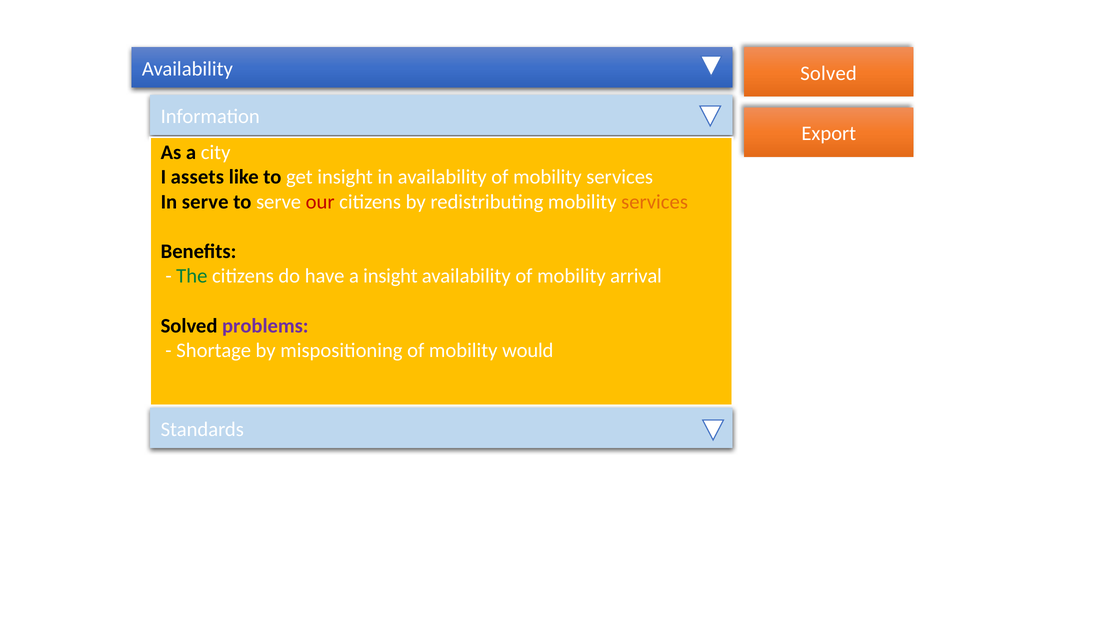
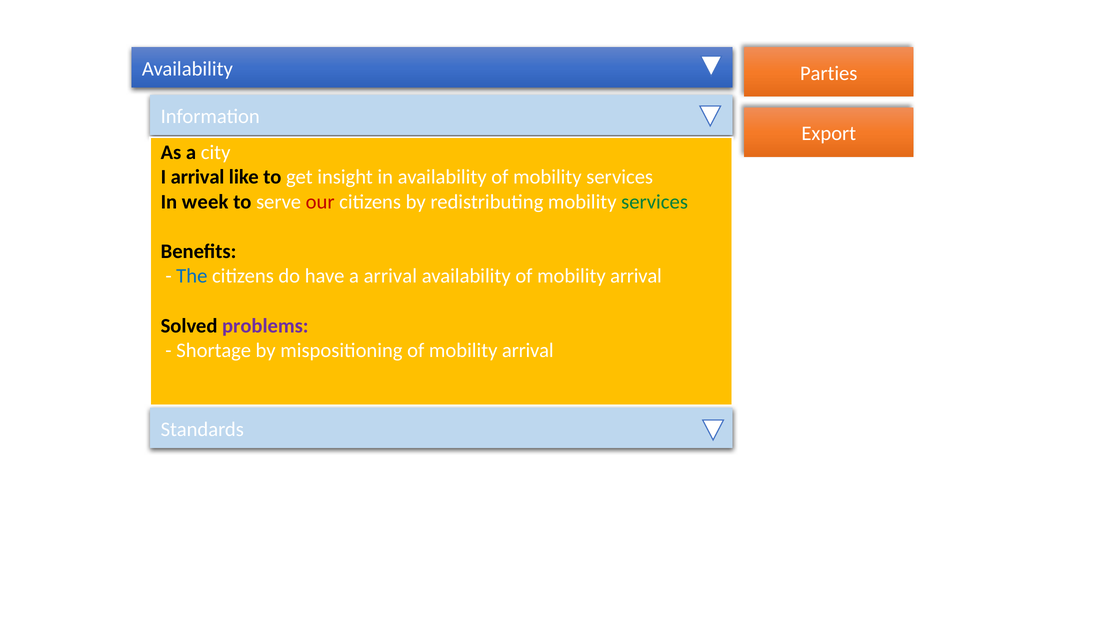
Solved at (829, 73): Solved -> Parties
I assets: assets -> arrival
In serve: serve -> week
services at (655, 202) colour: orange -> green
The colour: green -> blue
a insight: insight -> arrival
mispositioning of mobility would: would -> arrival
